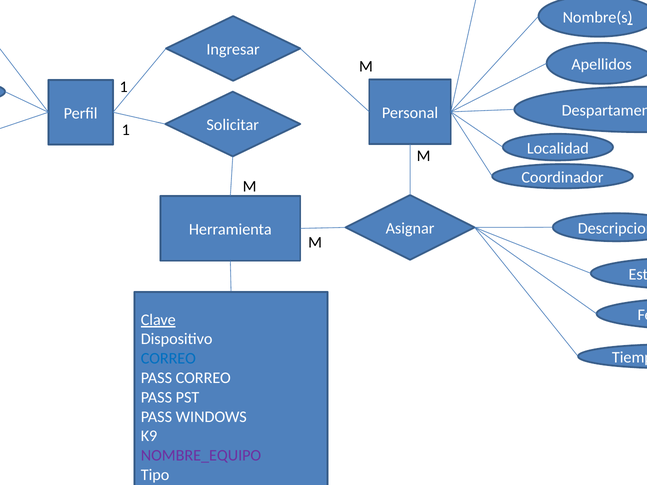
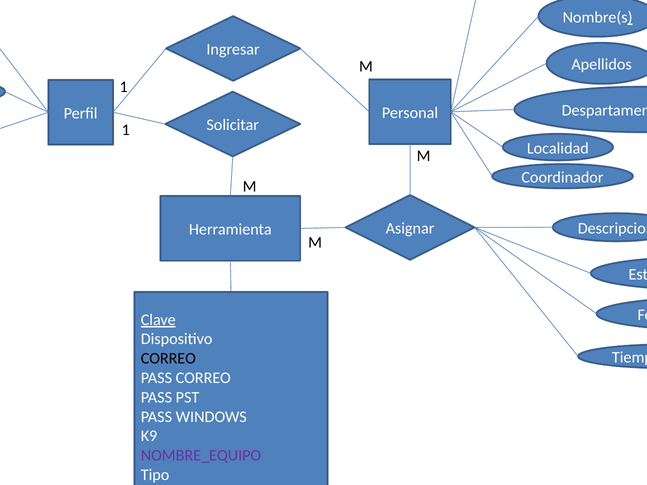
CORREO at (168, 359) colour: blue -> black
